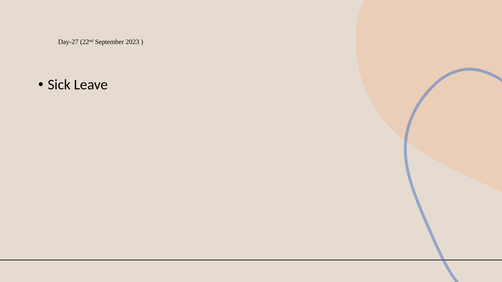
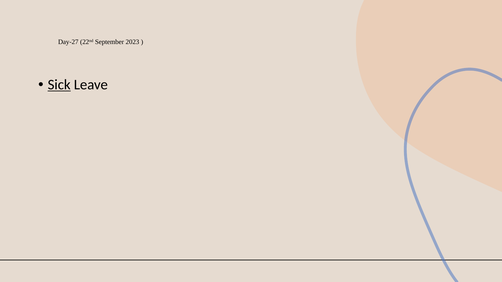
Sick underline: none -> present
